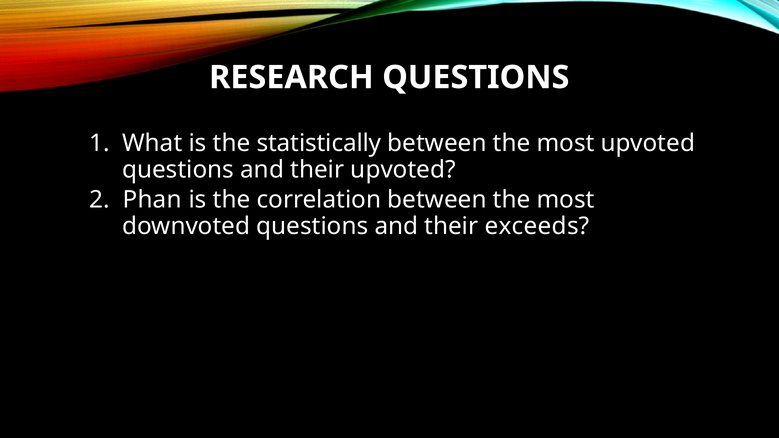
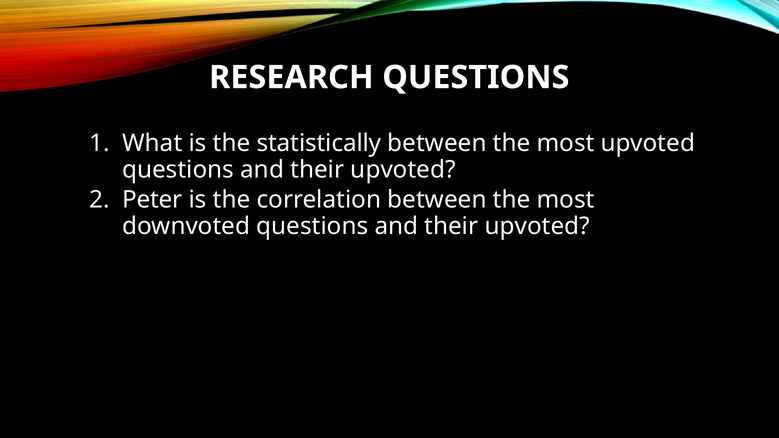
Phan: Phan -> Peter
exceeds at (537, 226): exceeds -> upvoted
